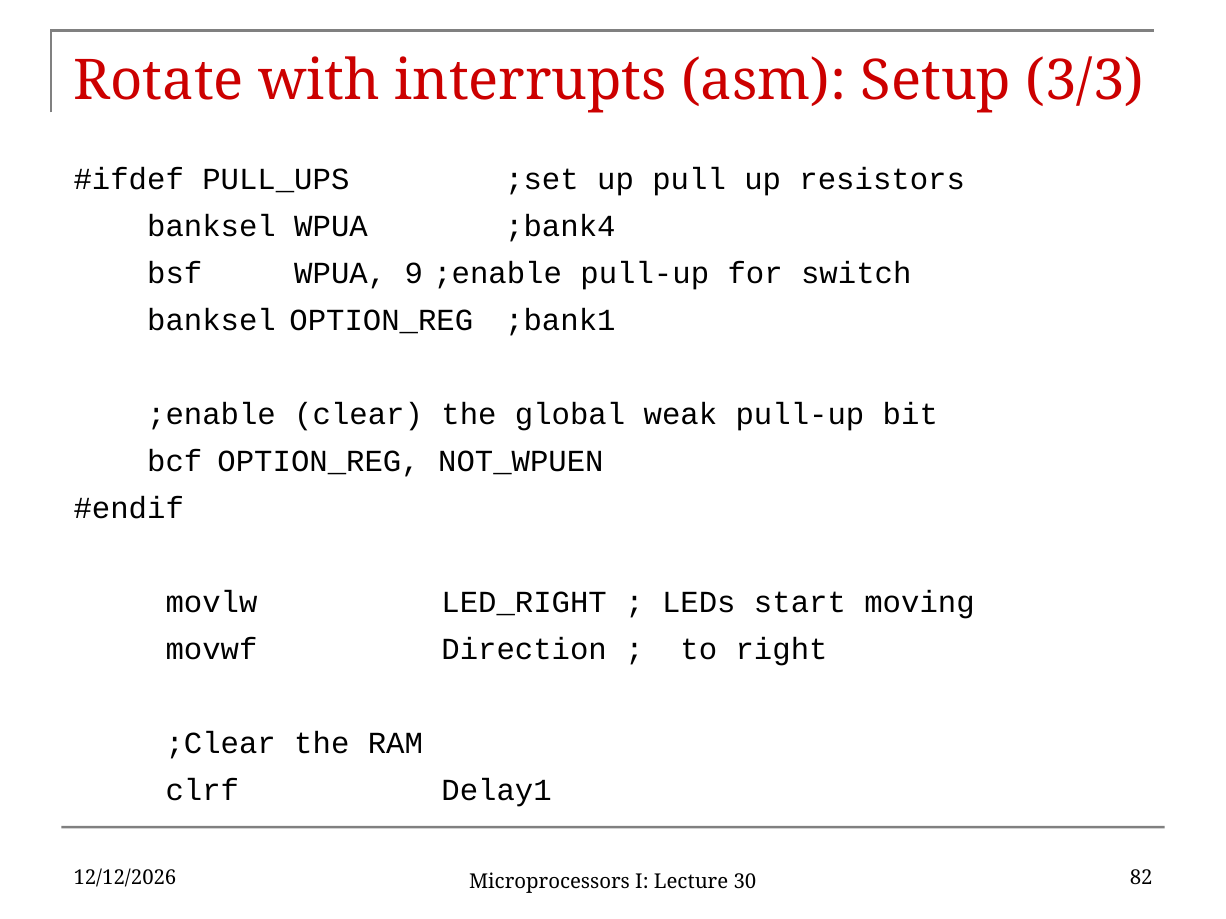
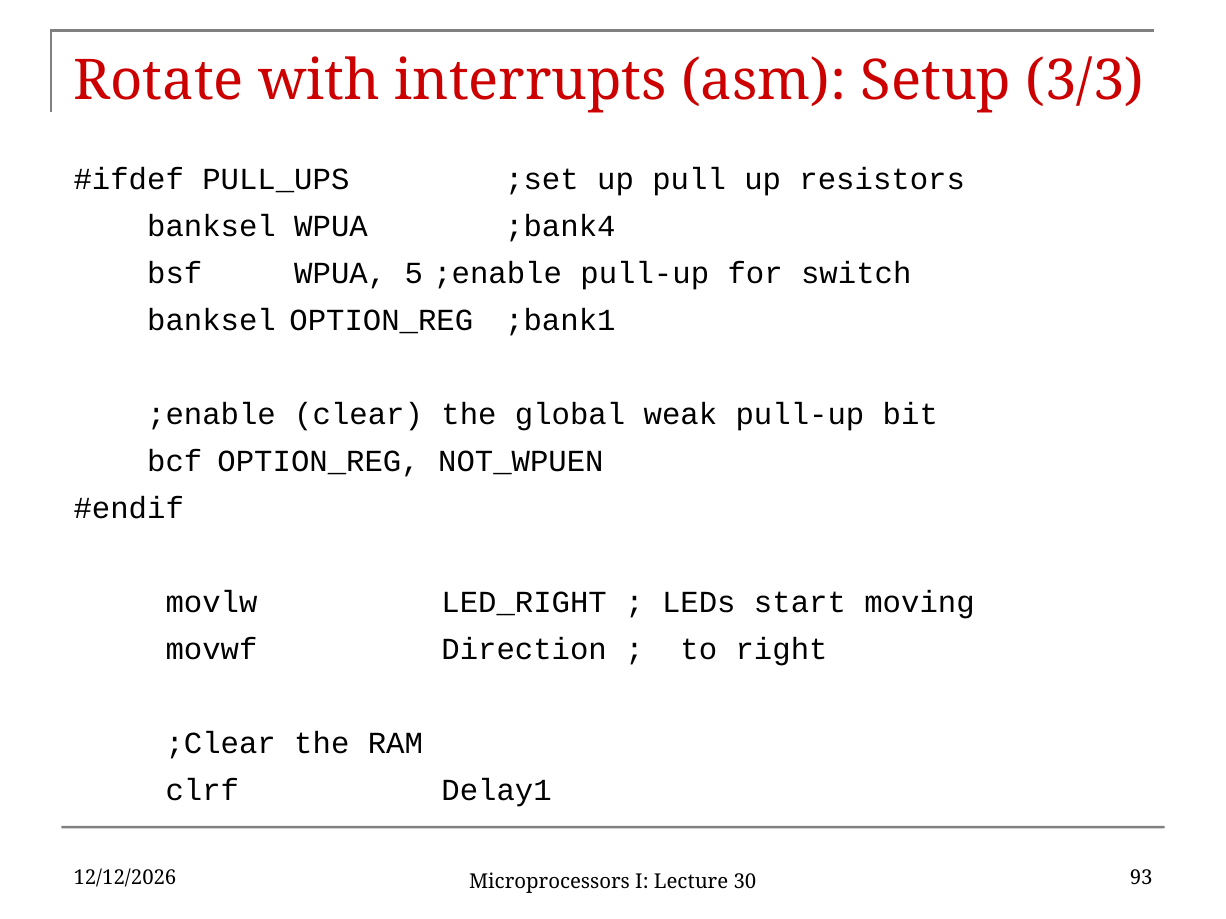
9: 9 -> 5
82: 82 -> 93
